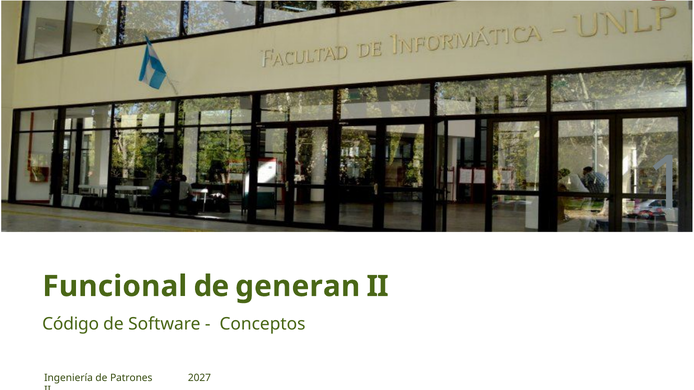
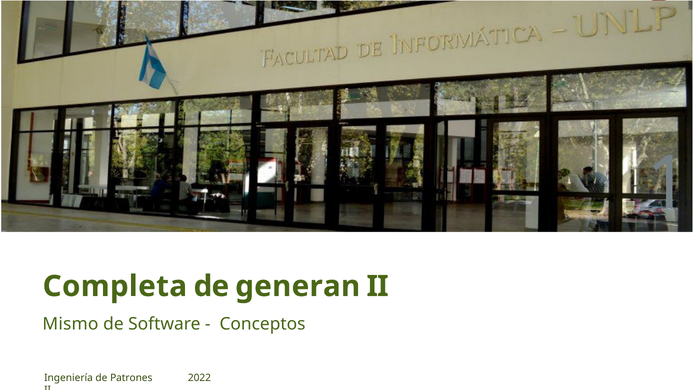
Funcional: Funcional -> Completa
Código: Código -> Mismo
2027: 2027 -> 2022
